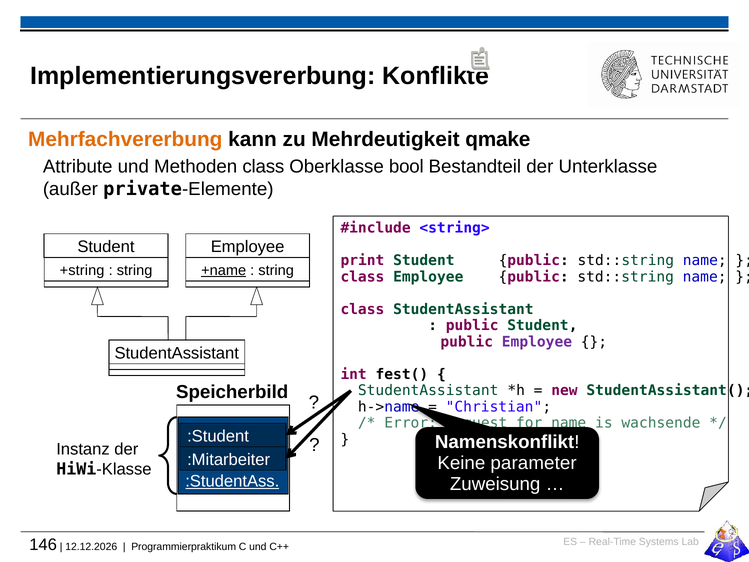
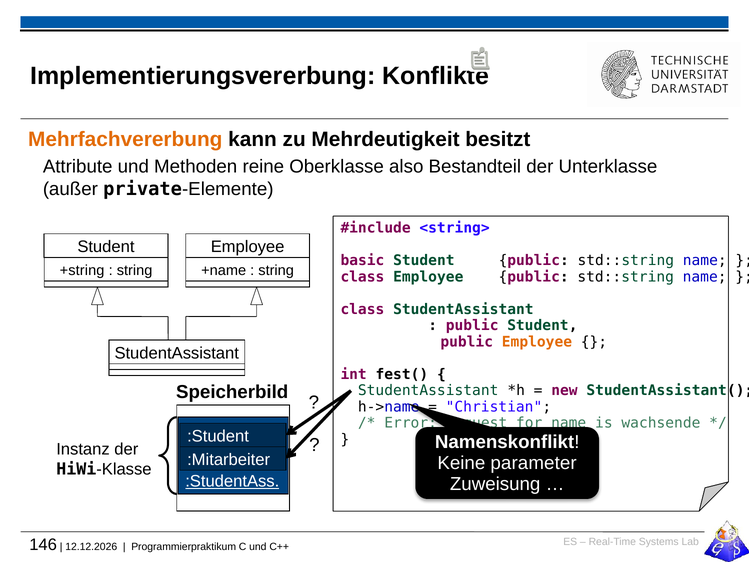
qmake: qmake -> besitzt
Methoden class: class -> reine
bool: bool -> also
print: print -> basic
+name underline: present -> none
Employee at (537, 342) colour: purple -> orange
